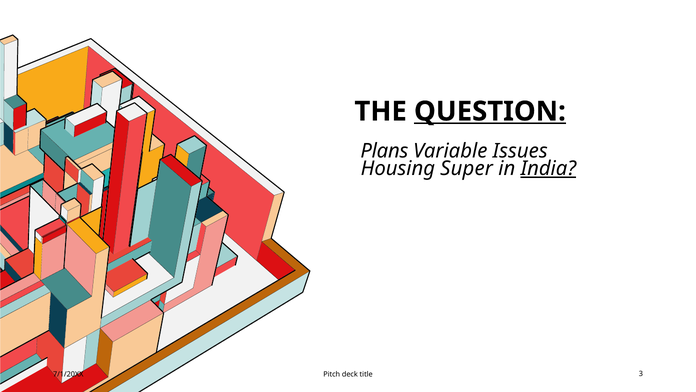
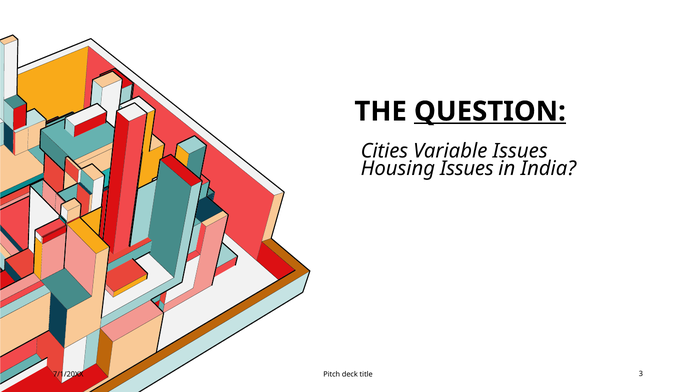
Plans: Plans -> Cities
Housing Super: Super -> Issues
India underline: present -> none
